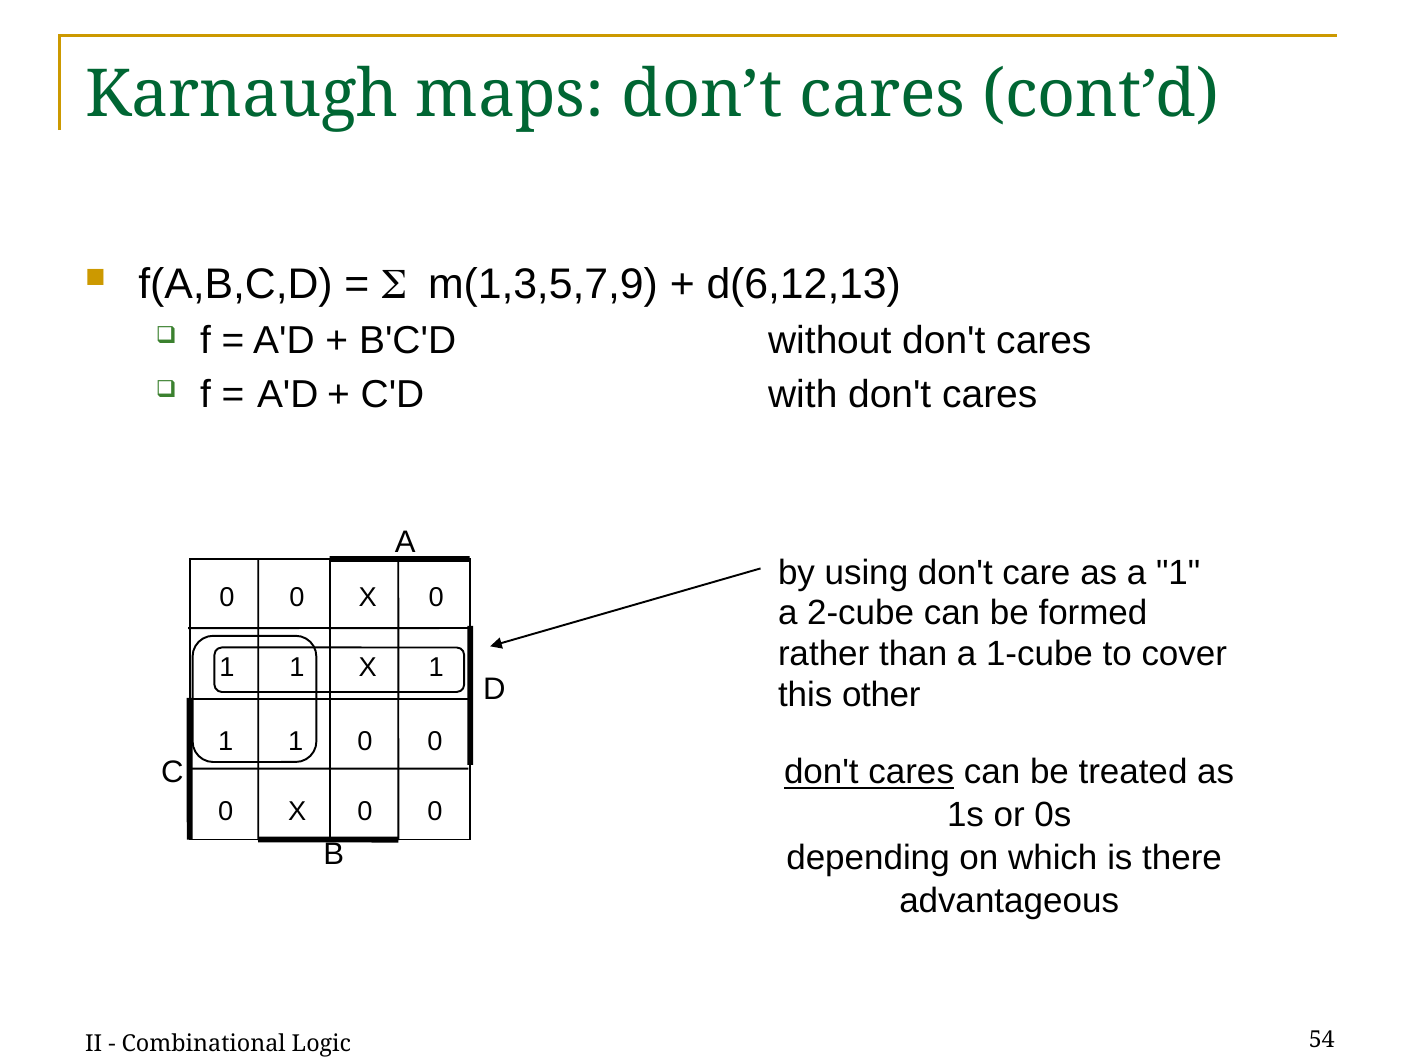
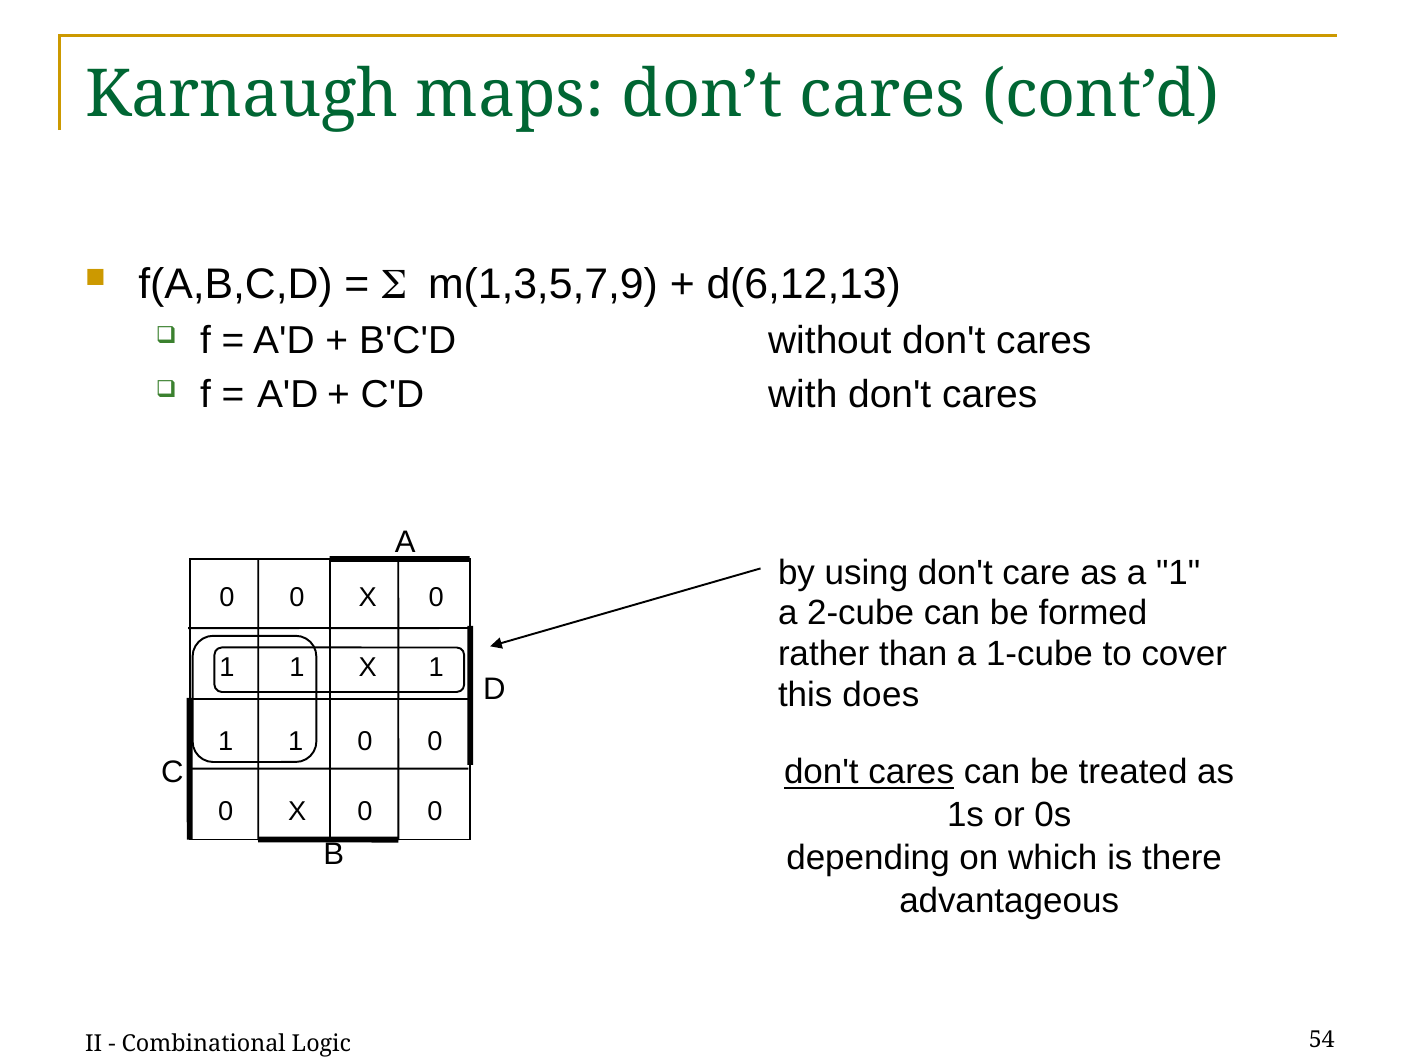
other: other -> does
